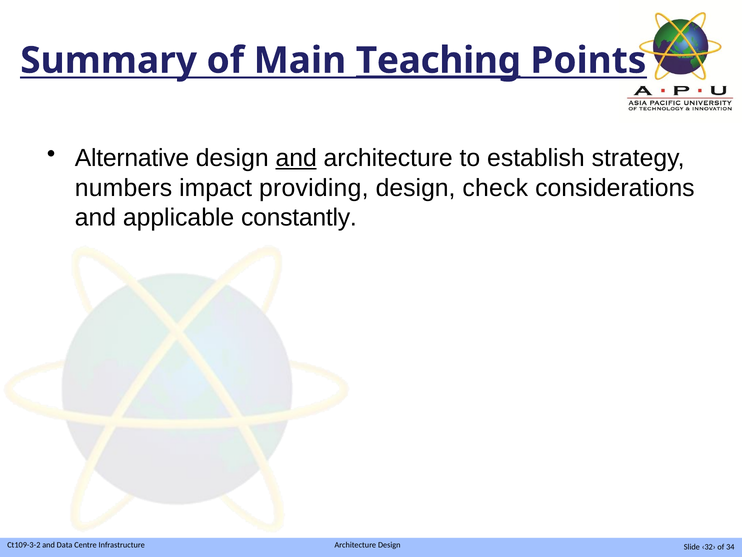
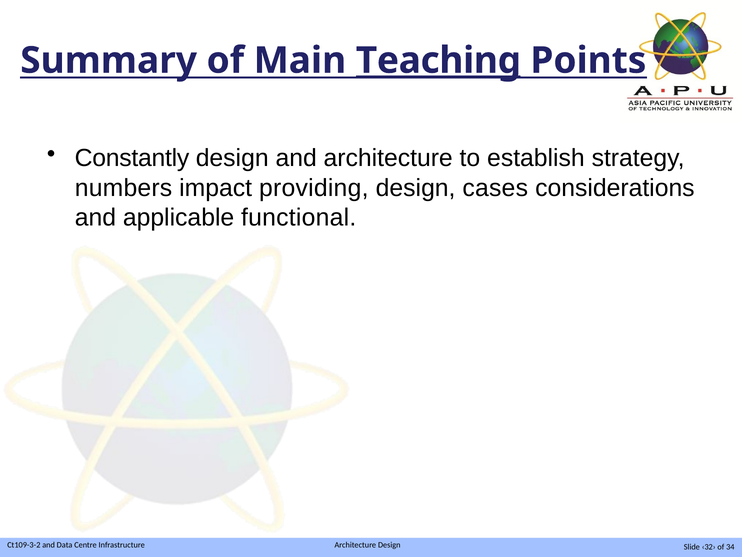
Alternative: Alternative -> Constantly
and at (296, 158) underline: present -> none
check: check -> cases
constantly: constantly -> functional
